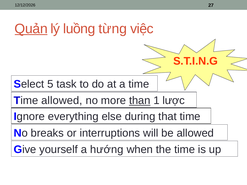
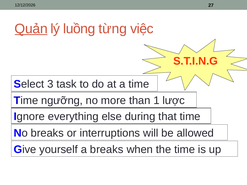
5: 5 -> 3
Time allowed: allowed -> ngưỡng
than underline: present -> none
a hướng: hướng -> breaks
